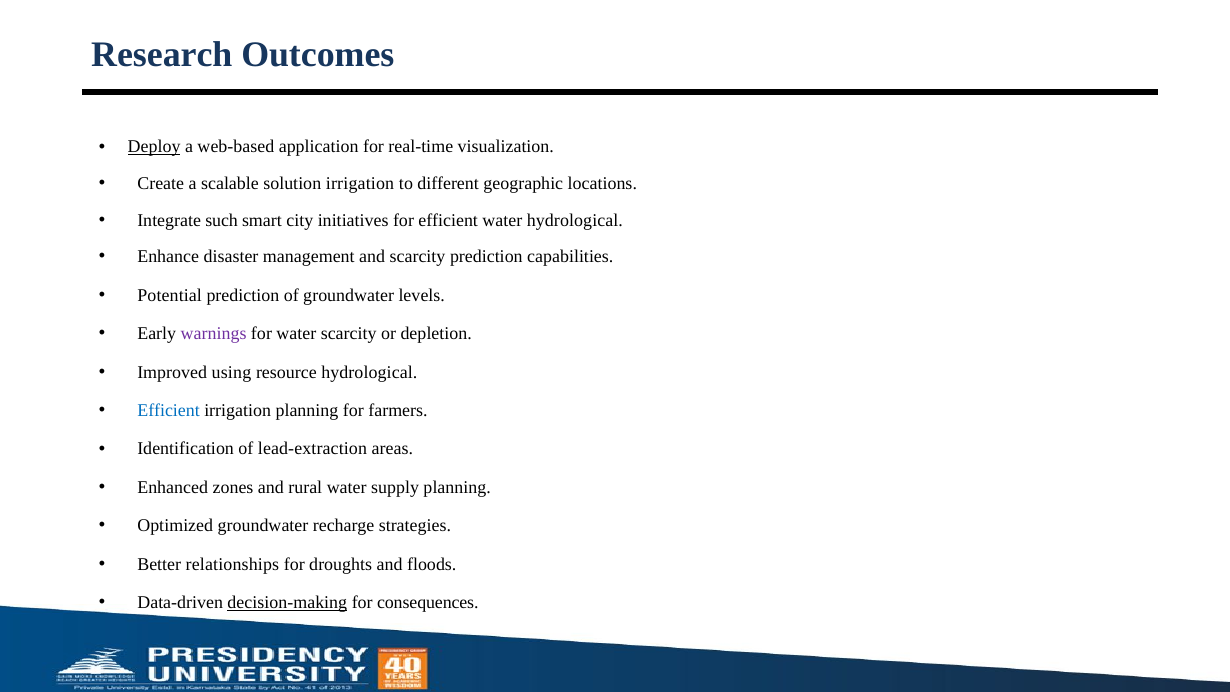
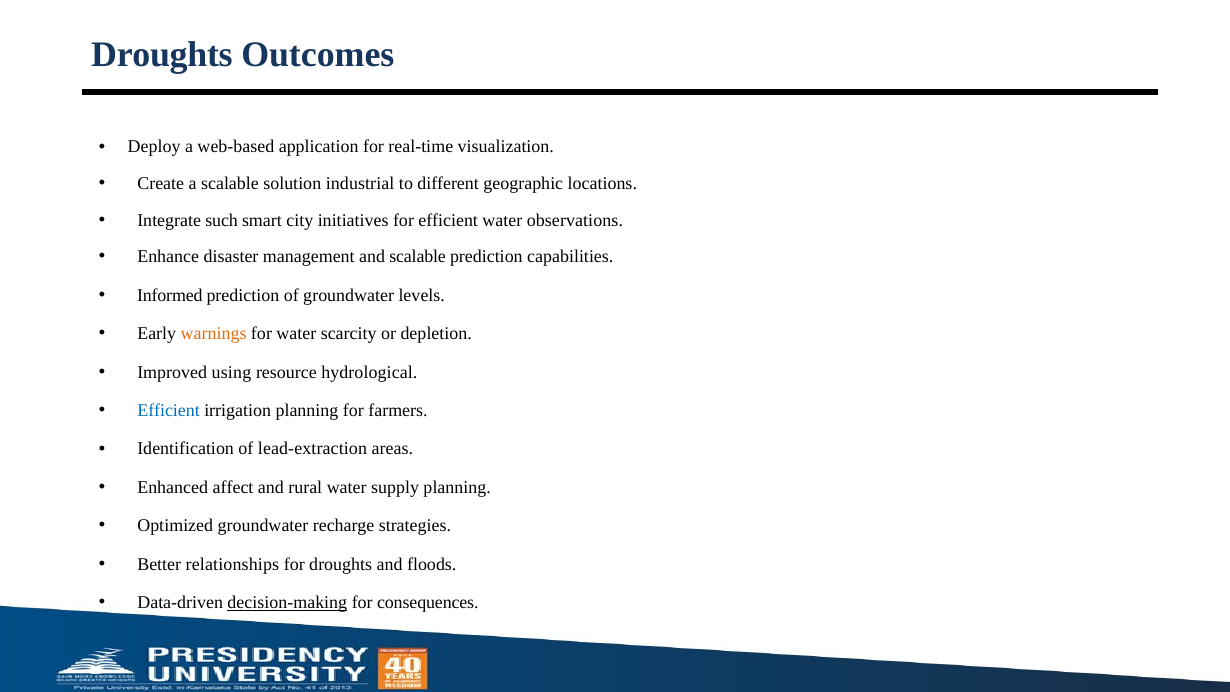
Research at (162, 55): Research -> Droughts
Deploy underline: present -> none
solution irrigation: irrigation -> industrial
water hydrological: hydrological -> observations
and scarcity: scarcity -> scalable
Potential: Potential -> Informed
warnings colour: purple -> orange
zones: zones -> affect
